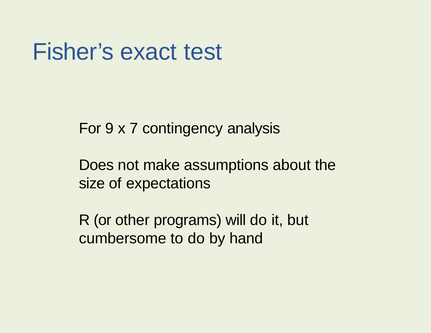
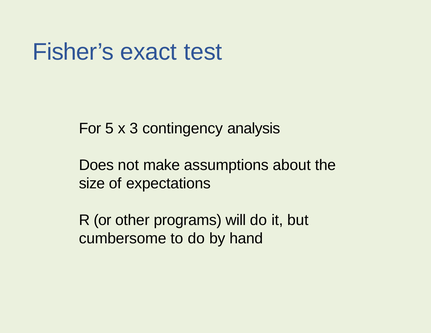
9: 9 -> 5
7: 7 -> 3
